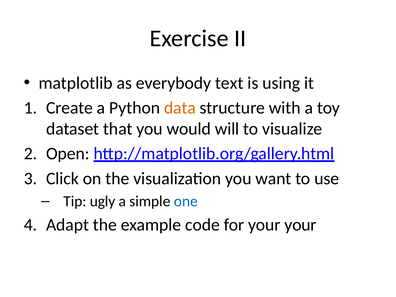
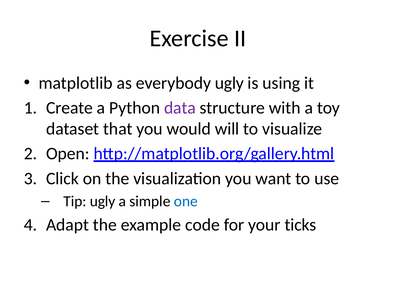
everybody text: text -> ugly
data colour: orange -> purple
your your: your -> ticks
